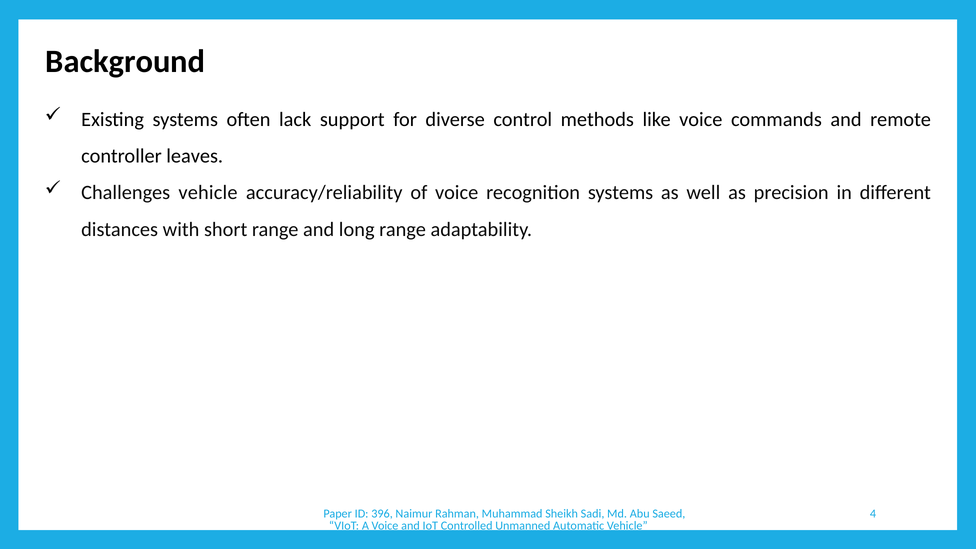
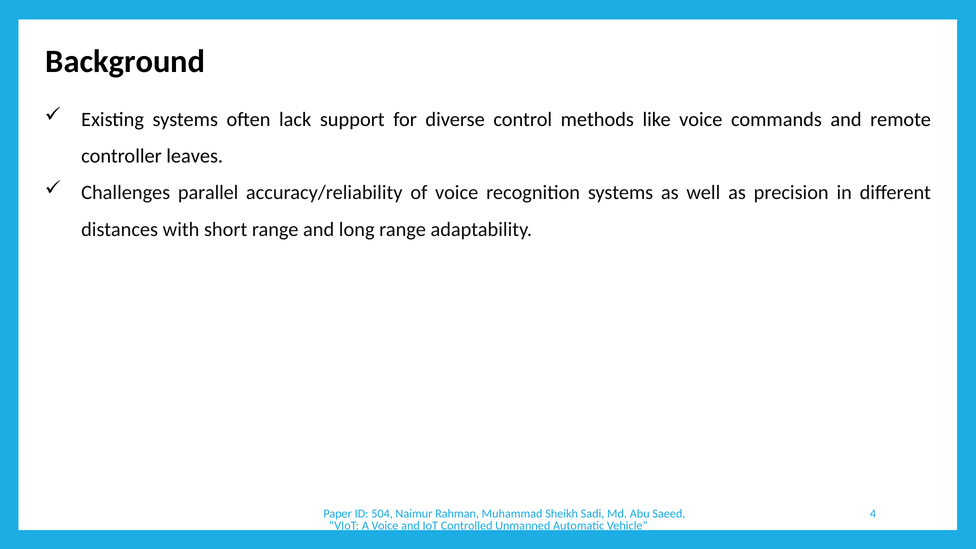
Challenges vehicle: vehicle -> parallel
396: 396 -> 504
